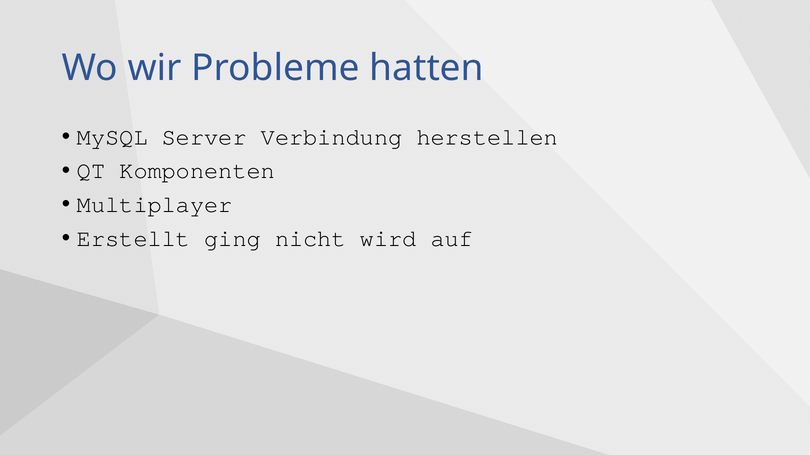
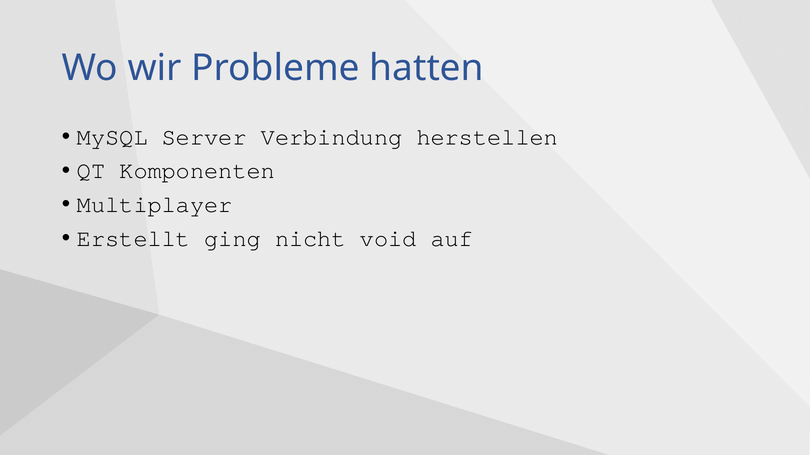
wird: wird -> void
